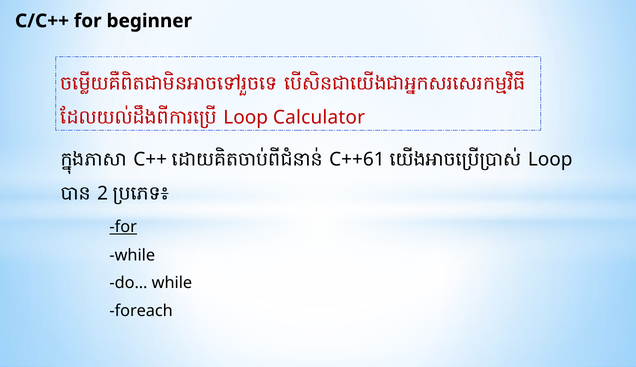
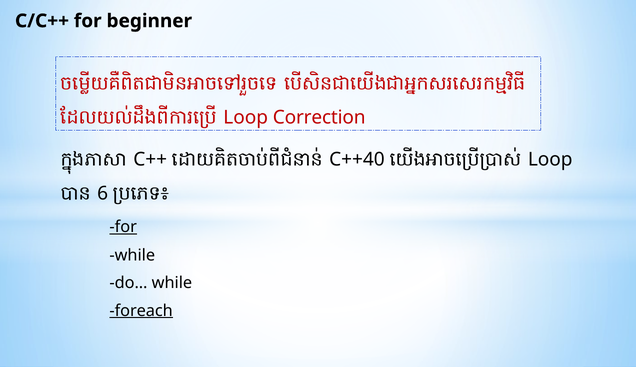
Calculator: Calculator -> Correction
C++61: C++61 -> C++40
2: 2 -> 6
foreach underline: none -> present
